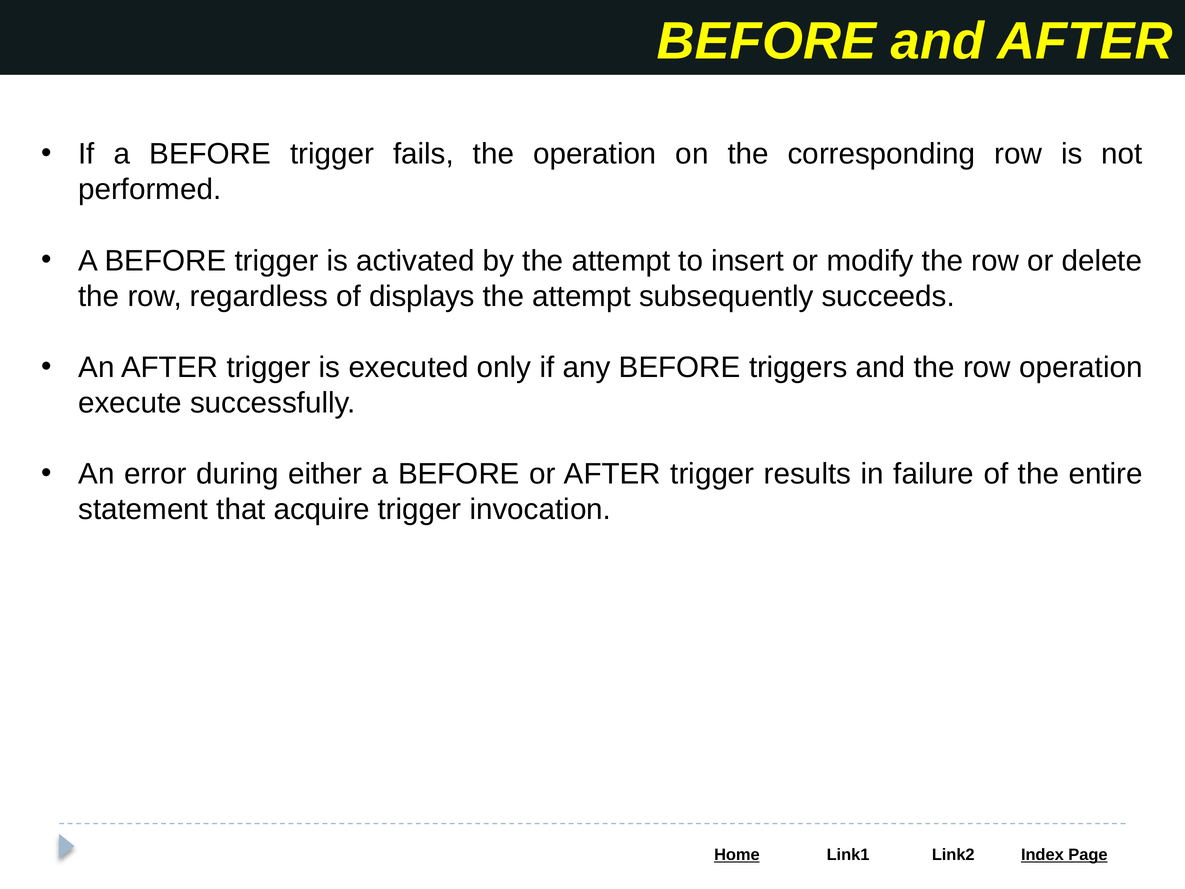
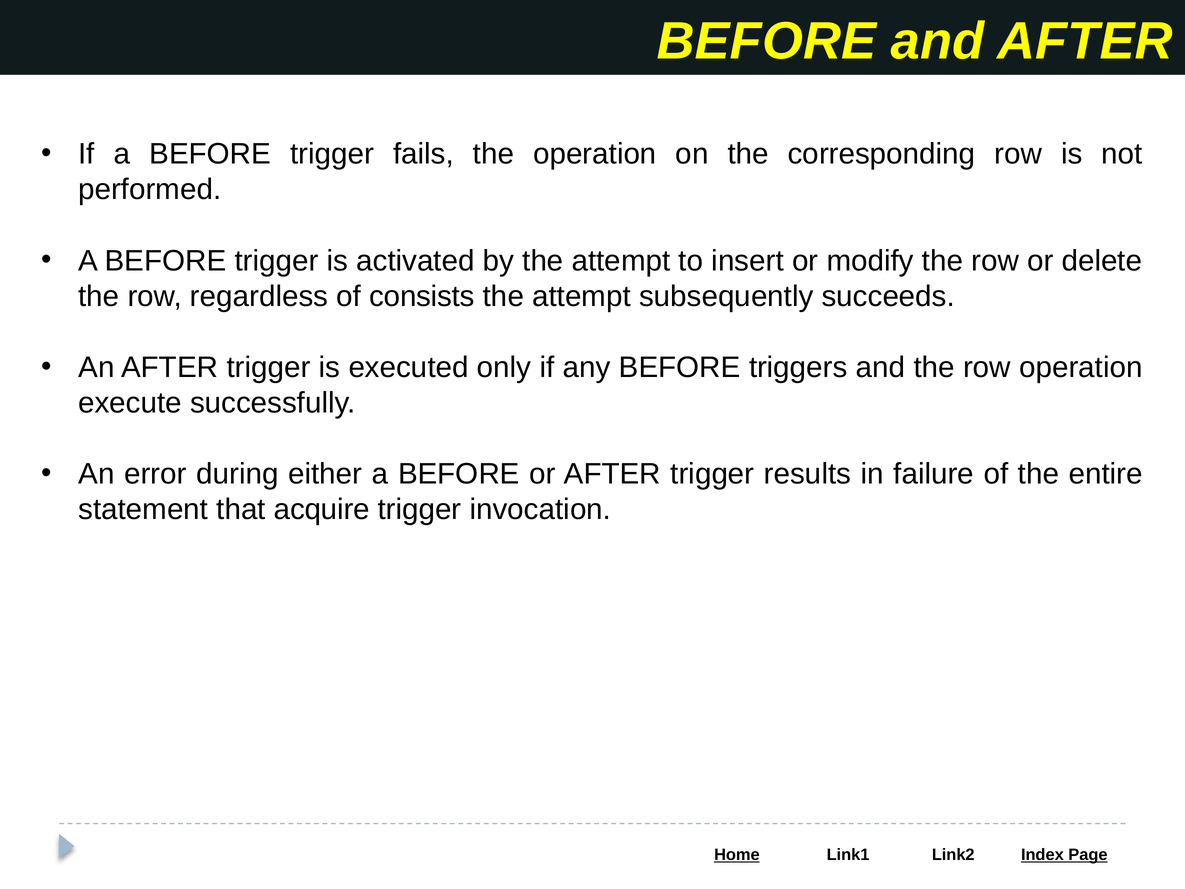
displays: displays -> consists
